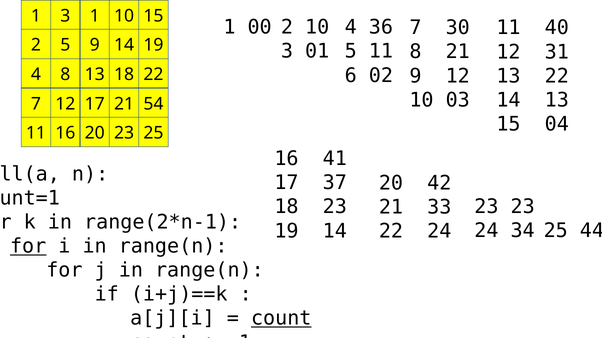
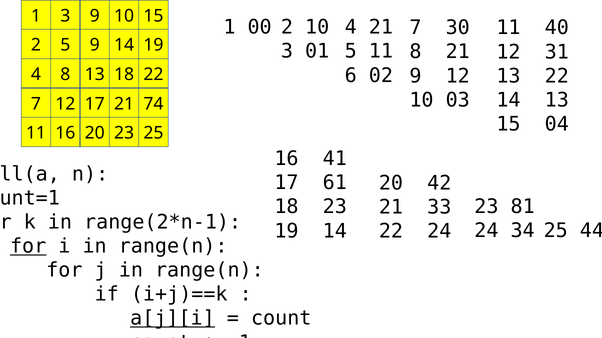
3 1: 1 -> 9
4 36: 36 -> 21
54: 54 -> 74
37: 37 -> 61
23 23: 23 -> 81
a[j][i underline: none -> present
count at (281, 319) underline: present -> none
